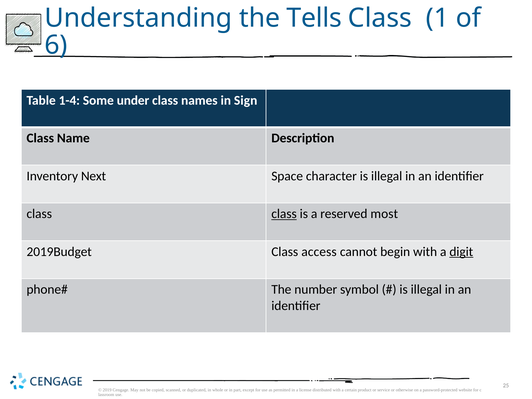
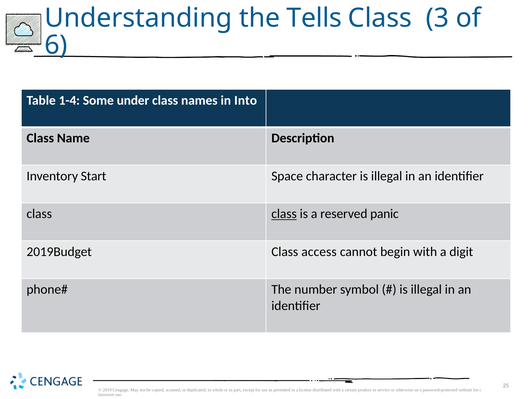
1: 1 -> 3
Sign: Sign -> Into
Next: Next -> Start
most: most -> panic
digit underline: present -> none
